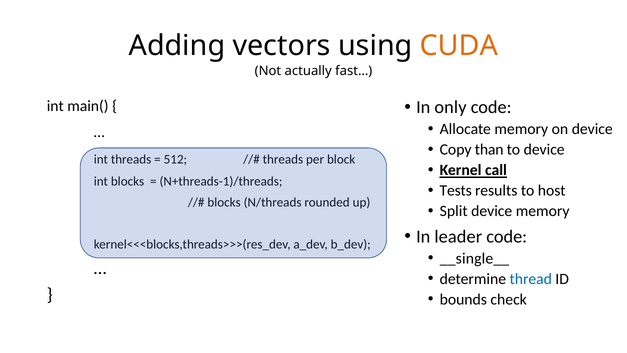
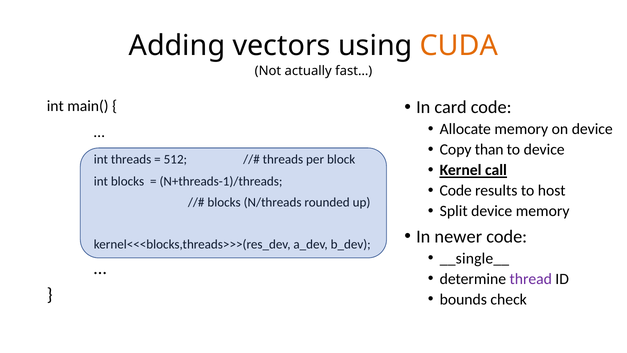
only: only -> card
Tests at (456, 191): Tests -> Code
leader: leader -> newer
thread colour: blue -> purple
